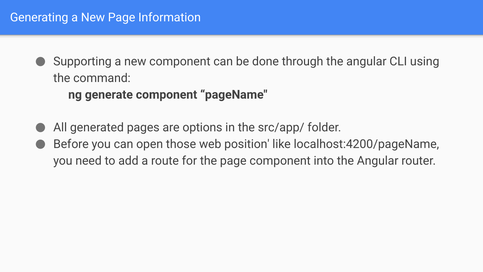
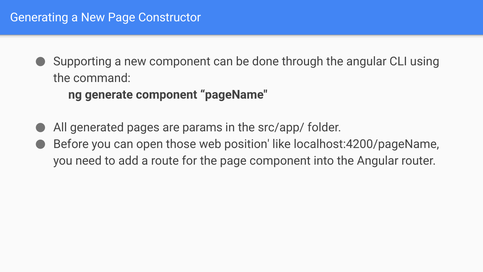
Information: Information -> Constructor
options: options -> params
